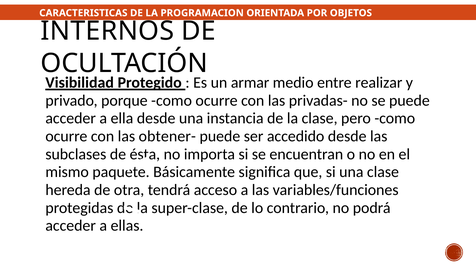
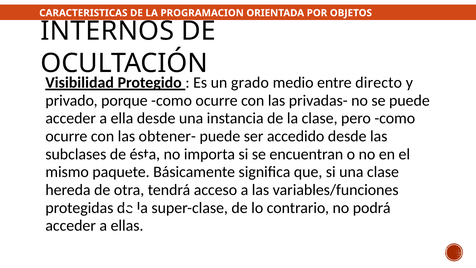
armar: armar -> grado
realizar: realizar -> directo
